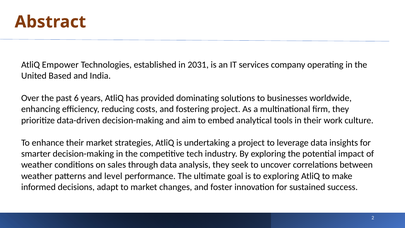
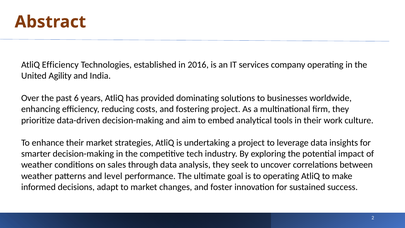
AtliQ Empower: Empower -> Efficiency
2031: 2031 -> 2016
Based: Based -> Agility
to exploring: exploring -> operating
